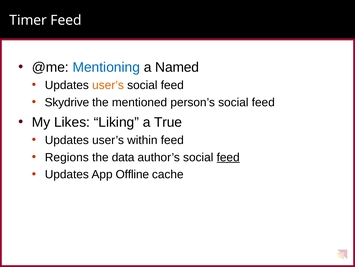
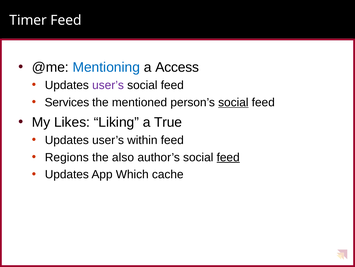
Named: Named -> Access
user’s at (108, 85) colour: orange -> purple
Skydrive: Skydrive -> Services
social at (233, 102) underline: none -> present
data: data -> also
Offline: Offline -> Which
